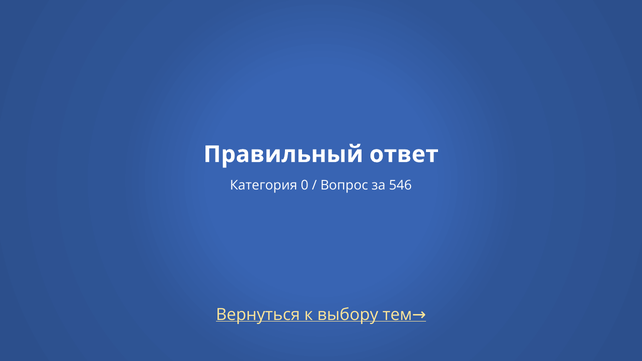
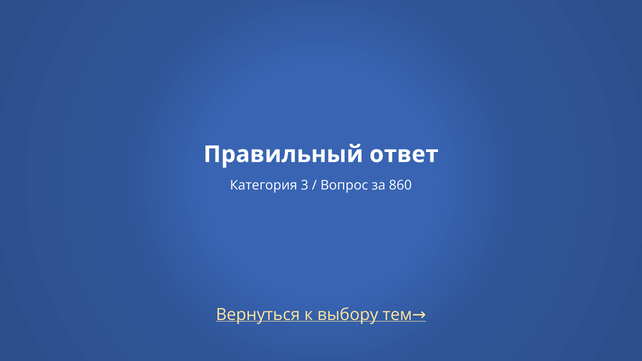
0: 0 -> 3
546: 546 -> 860
